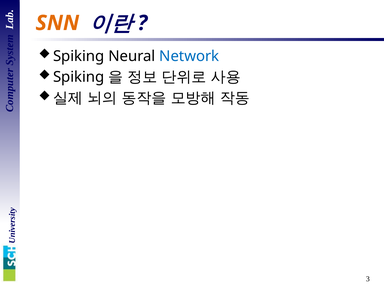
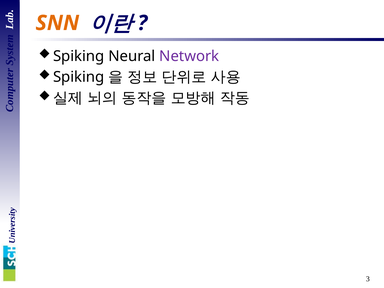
Network colour: blue -> purple
